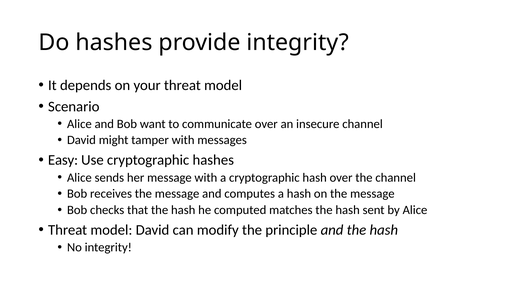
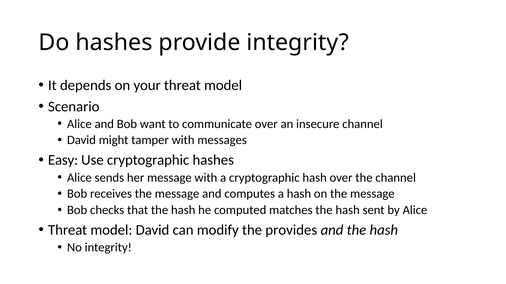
principle: principle -> provides
